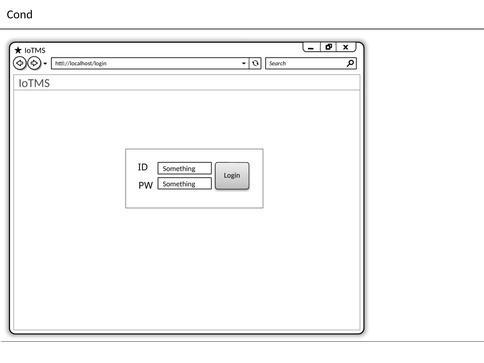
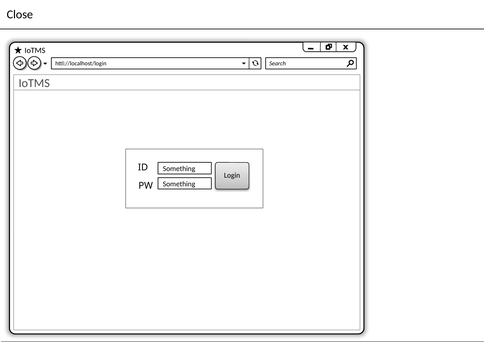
Cond: Cond -> Close
